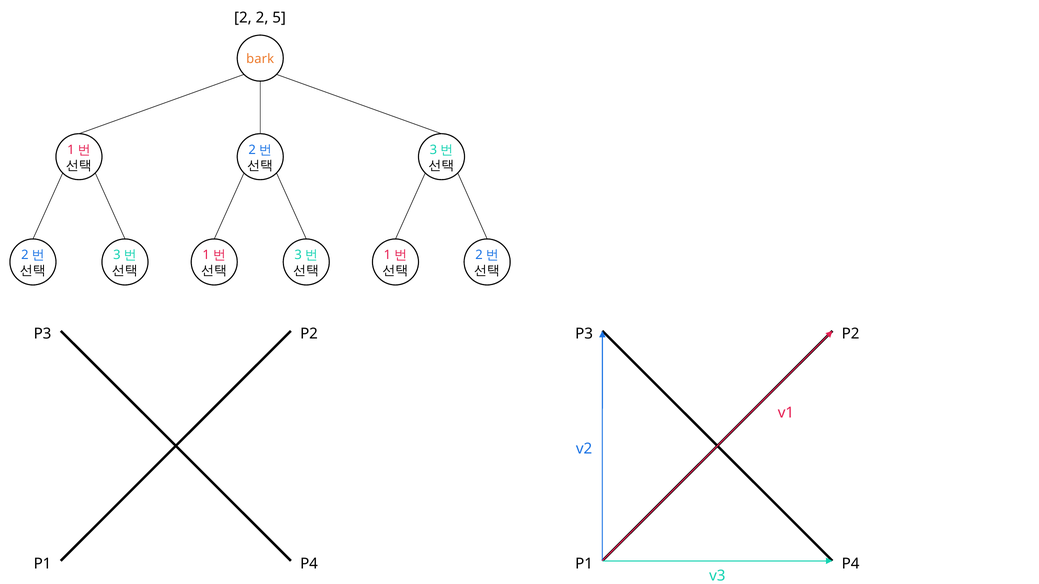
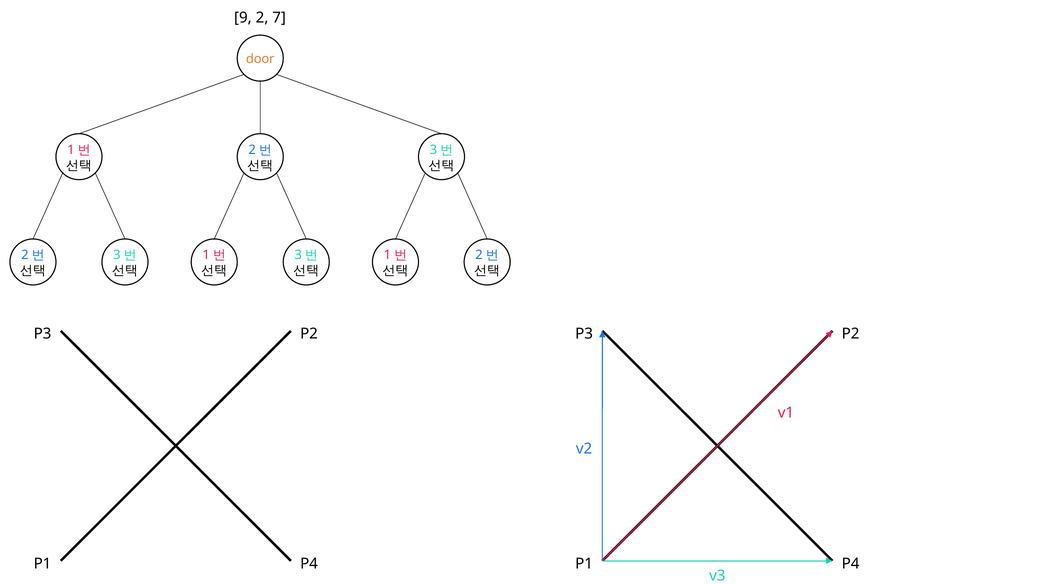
2 at (243, 18): 2 -> 9
5: 5 -> 7
bark: bark -> door
